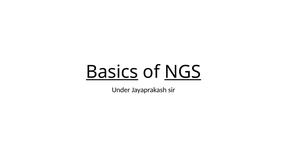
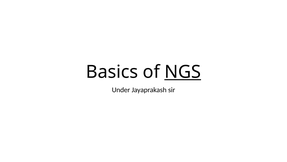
Basics underline: present -> none
